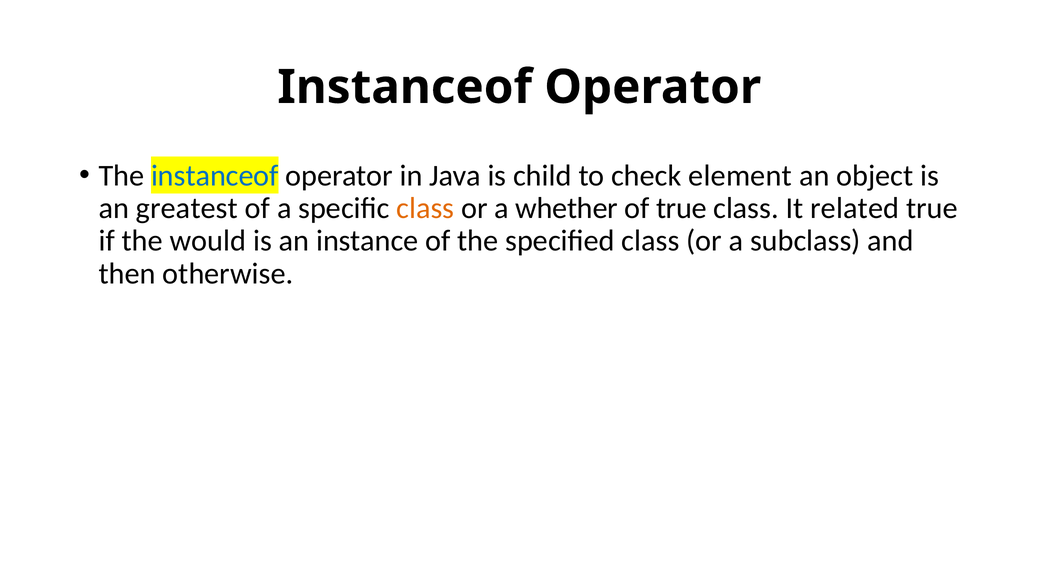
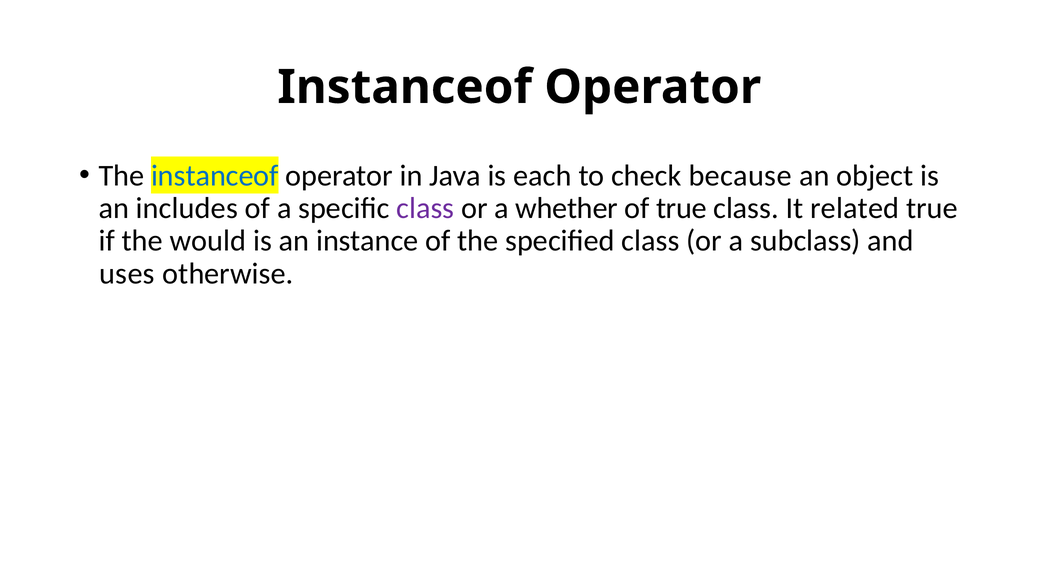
child: child -> each
element: element -> because
greatest: greatest -> includes
class at (425, 208) colour: orange -> purple
then: then -> uses
